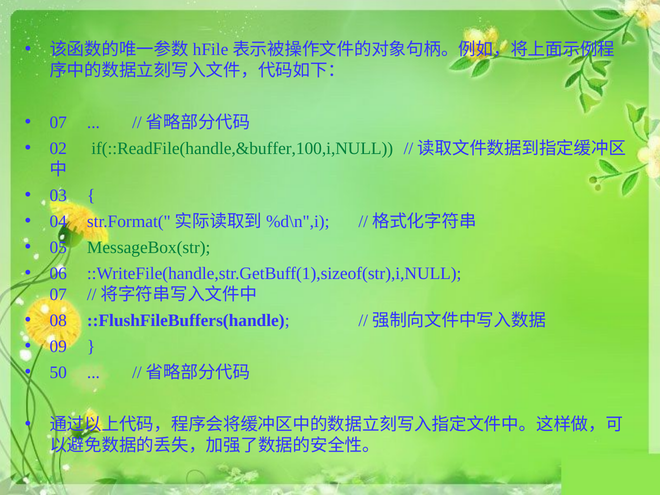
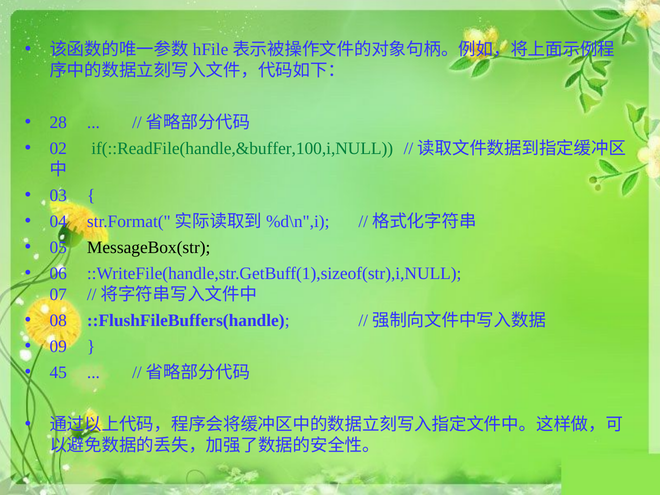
07 at (58, 122): 07 -> 28
MessageBox(str colour: green -> black
50: 50 -> 45
